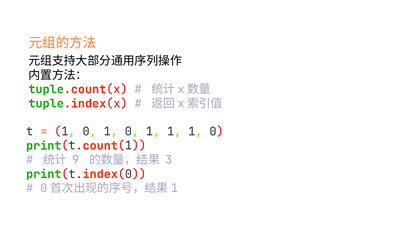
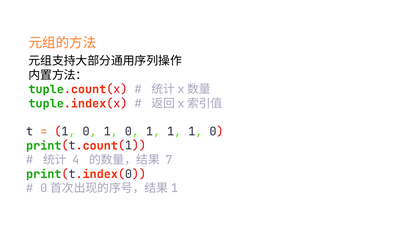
9: 9 -> 4
3: 3 -> 7
